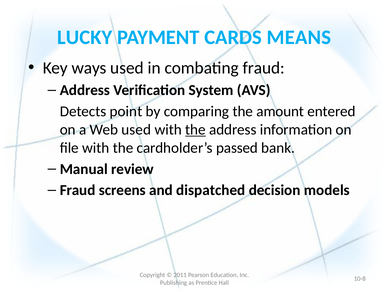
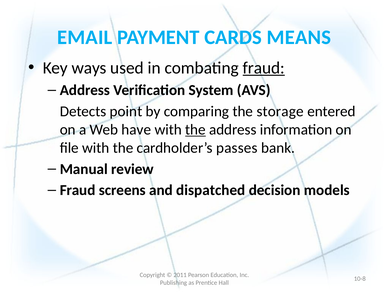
LUCKY: LUCKY -> EMAIL
fraud at (264, 68) underline: none -> present
amount: amount -> storage
Web used: used -> have
passed: passed -> passes
